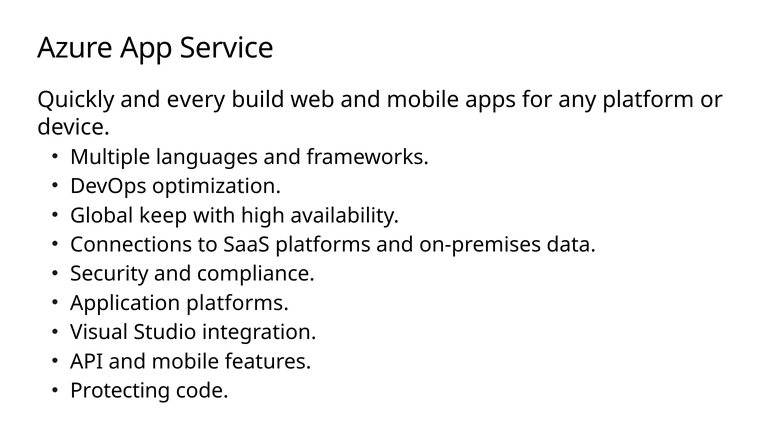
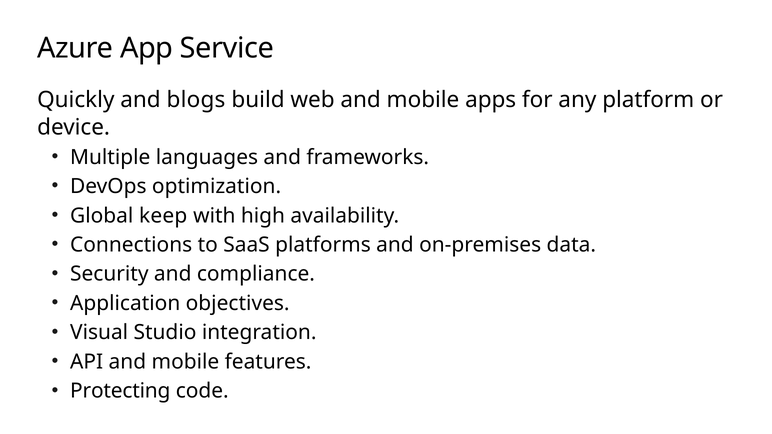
every: every -> blogs
Application platforms: platforms -> objectives
